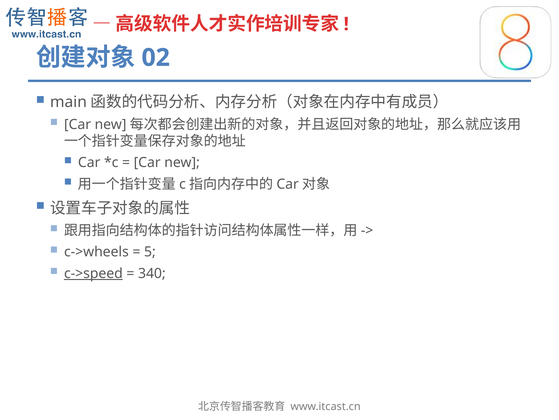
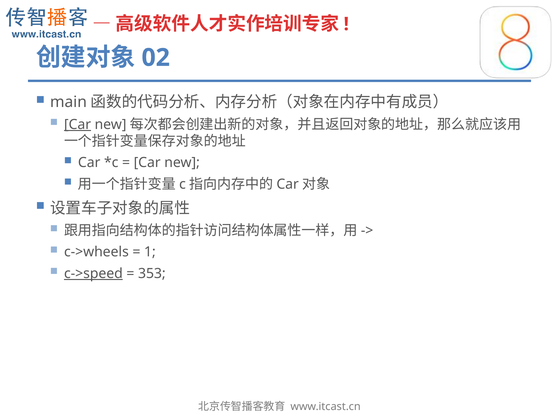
Car at (78, 124) underline: none -> present
5: 5 -> 1
340: 340 -> 353
